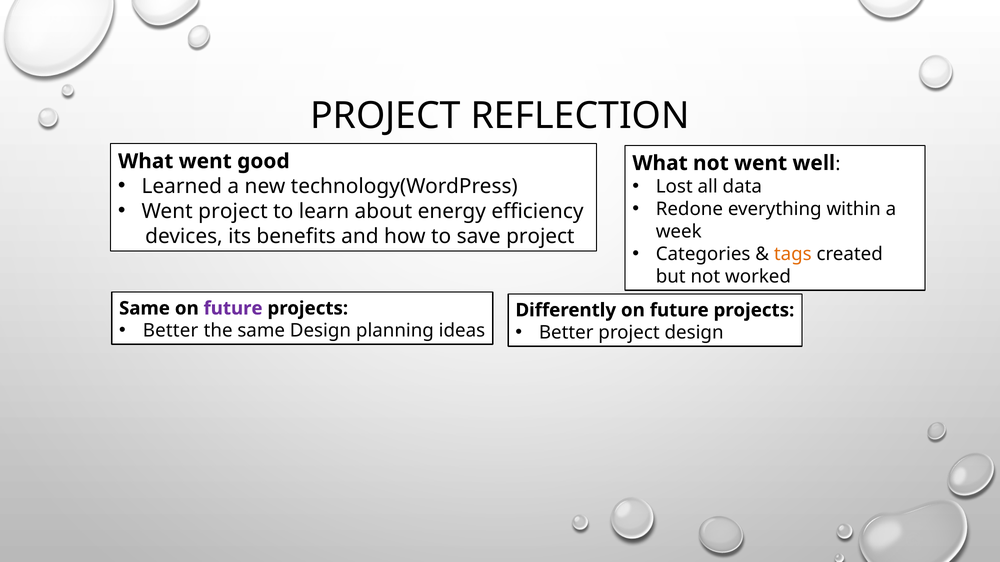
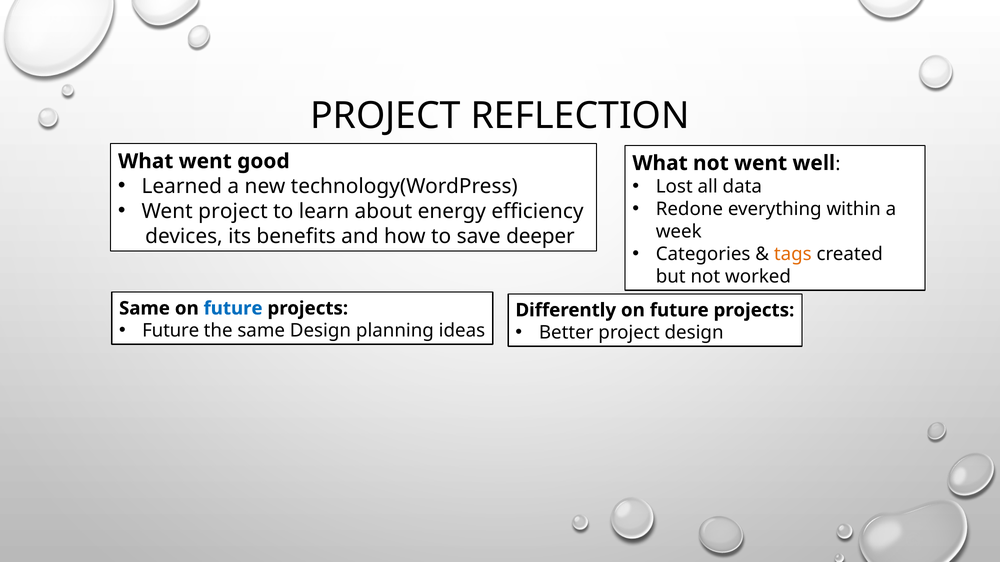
save project: project -> deeper
future at (233, 309) colour: purple -> blue
Better at (171, 331): Better -> Future
